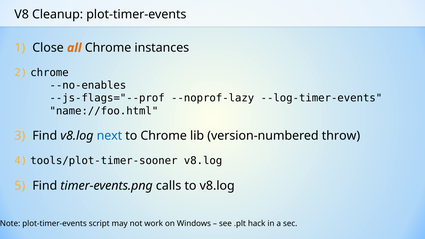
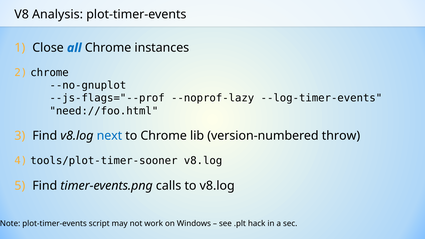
Cleanup: Cleanup -> Analysis
all colour: orange -> blue
--no-enables: --no-enables -> --no-gnuplot
name://foo.html: name://foo.html -> need://foo.html
